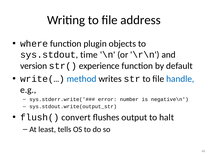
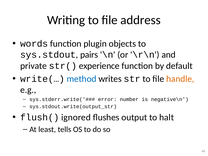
where: where -> words
time: time -> pairs
version: version -> private
handle colour: blue -> orange
convert: convert -> ignored
